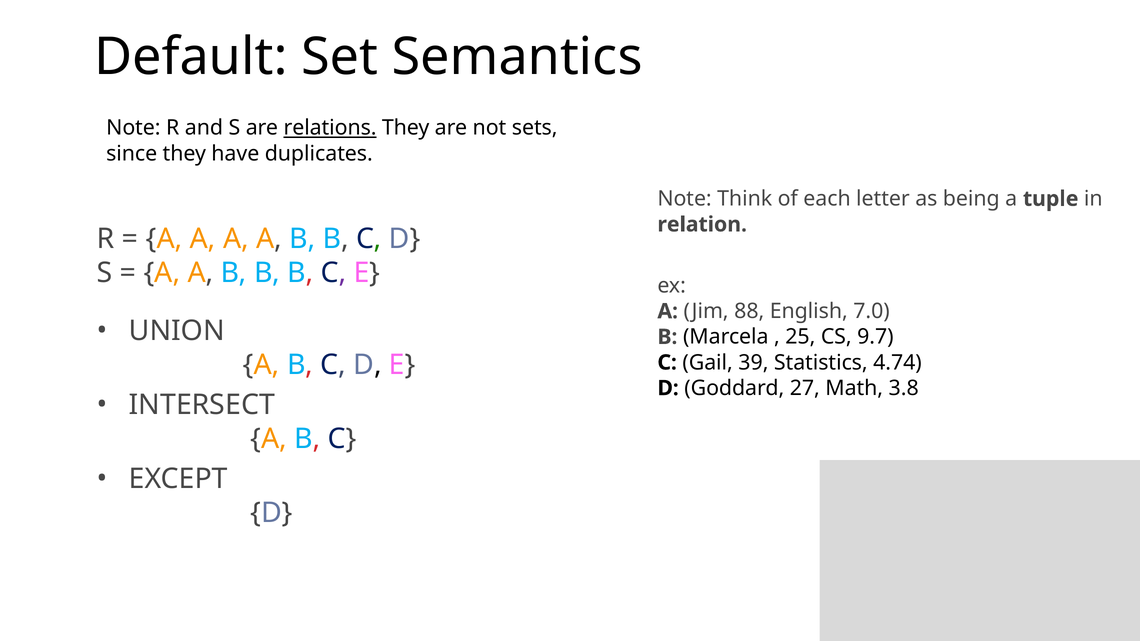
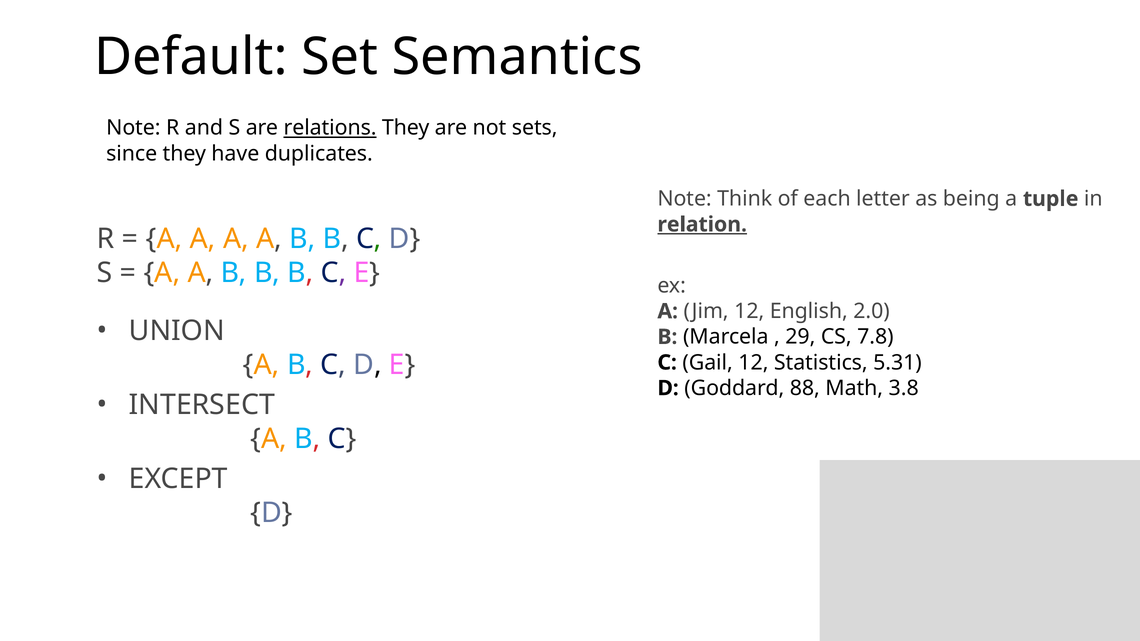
relation underline: none -> present
Jim 88: 88 -> 12
7.0: 7.0 -> 2.0
25: 25 -> 29
9.7: 9.7 -> 7.8
Gail 39: 39 -> 12
4.74: 4.74 -> 5.31
27: 27 -> 88
